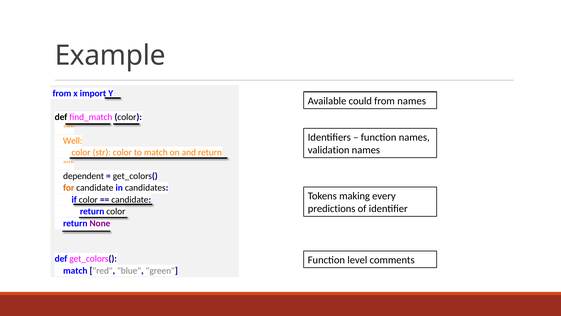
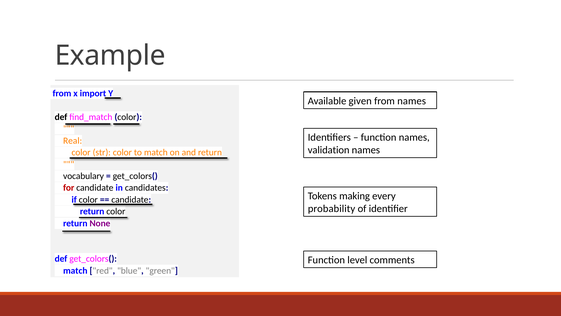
could: could -> given
Well: Well -> Real
dependent: dependent -> vocabulary
for colour: orange -> red
predictions: predictions -> probability
